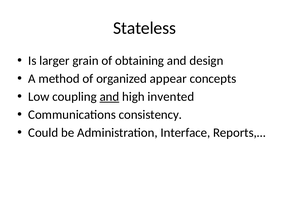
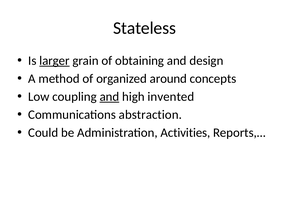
larger underline: none -> present
appear: appear -> around
consistency: consistency -> abstraction
Interface: Interface -> Activities
